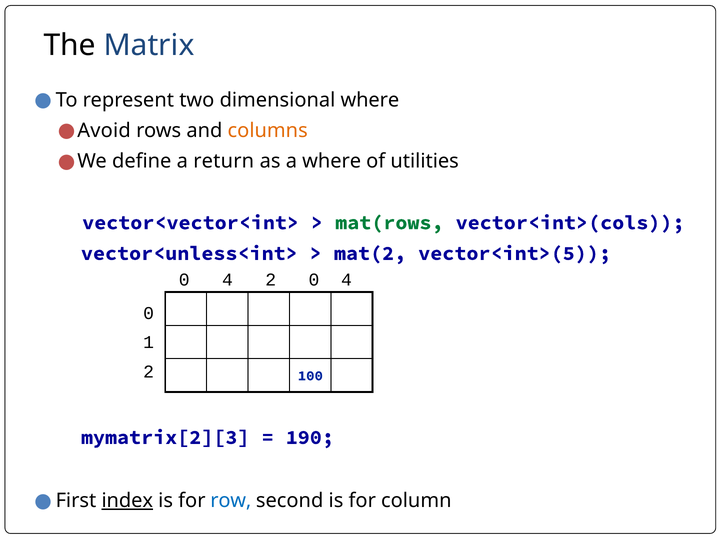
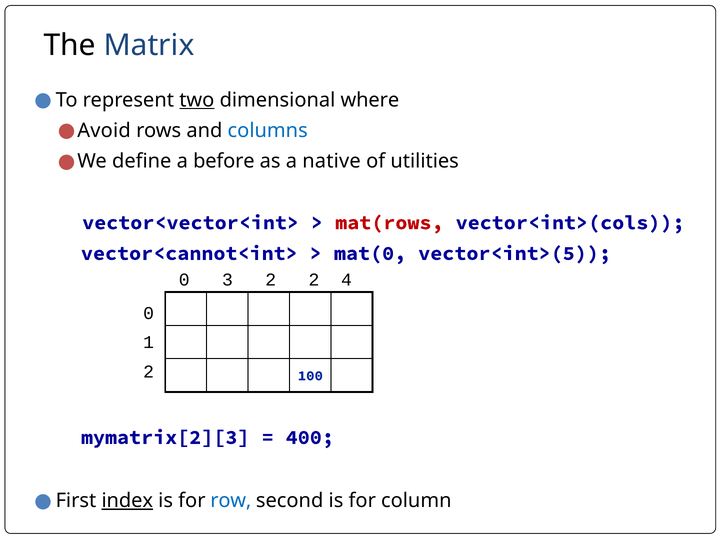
two underline: none -> present
columns colour: orange -> blue
return: return -> before
a where: where -> native
mat(rows colour: green -> red
vector<unless<int>: vector<unless<int> -> vector<cannot<int>
mat(2: mat(2 -> mat(0
4 at (227, 280): 4 -> 3
2 0: 0 -> 2
190: 190 -> 400
